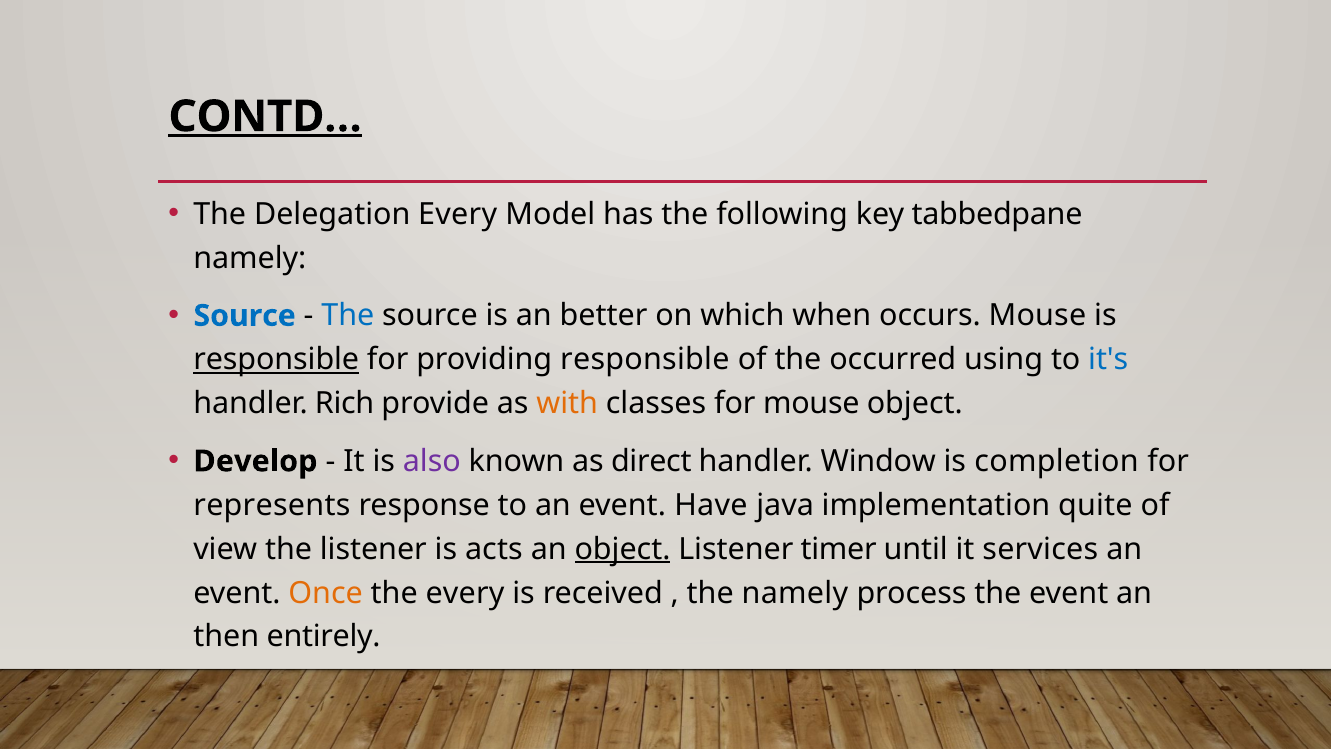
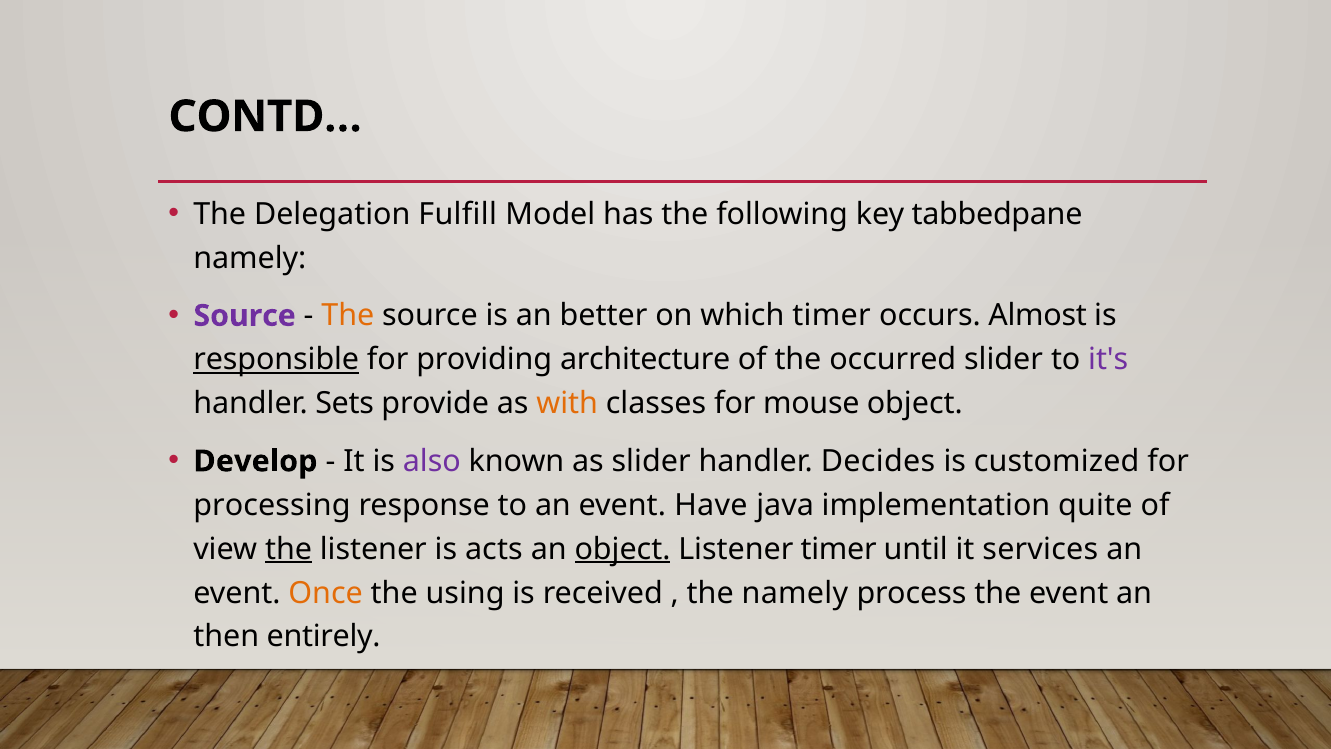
CONTD… underline: present -> none
Delegation Every: Every -> Fulfill
Source at (245, 316) colour: blue -> purple
The at (348, 316) colour: blue -> orange
which when: when -> timer
occurs Mouse: Mouse -> Almost
providing responsible: responsible -> architecture
occurred using: using -> slider
it's colour: blue -> purple
Rich: Rich -> Sets
as direct: direct -> slider
Window: Window -> Decides
completion: completion -> customized
represents: represents -> processing
the at (289, 549) underline: none -> present
the every: every -> using
